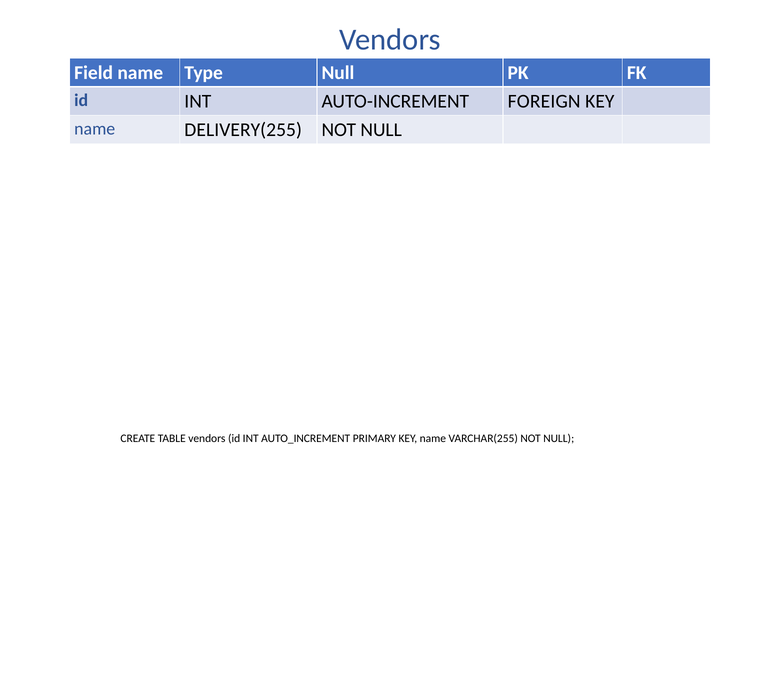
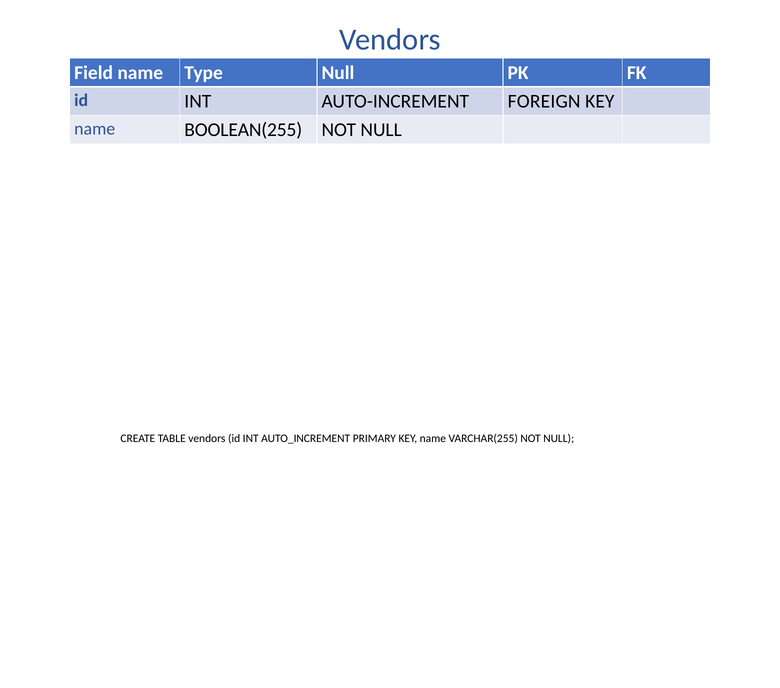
DELIVERY(255: DELIVERY(255 -> BOOLEAN(255
